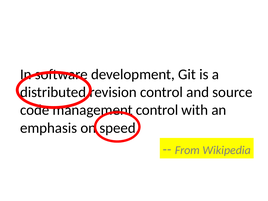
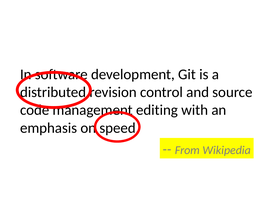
control at (157, 110): control -> editing
